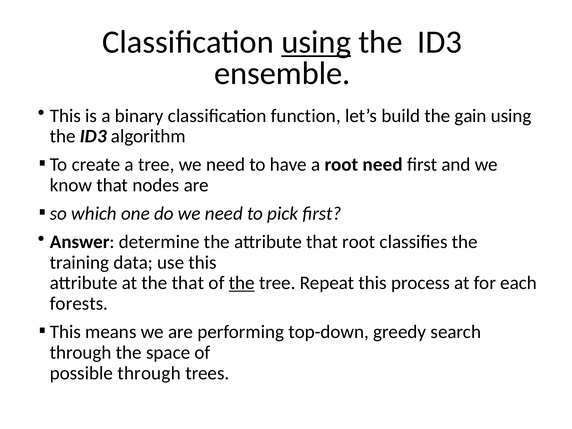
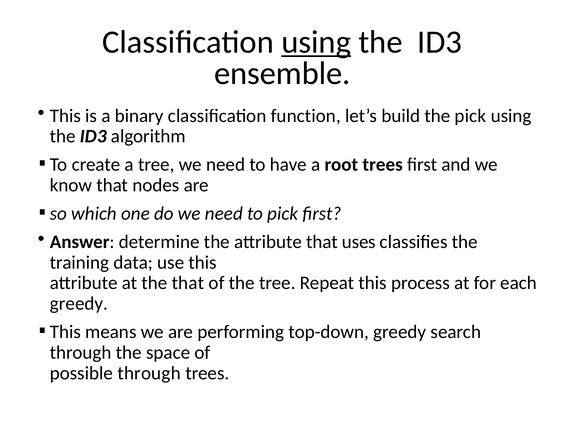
the gain: gain -> pick
root need: need -> trees
that root: root -> uses
the at (242, 283) underline: present -> none
forests at (79, 304): forests -> greedy
